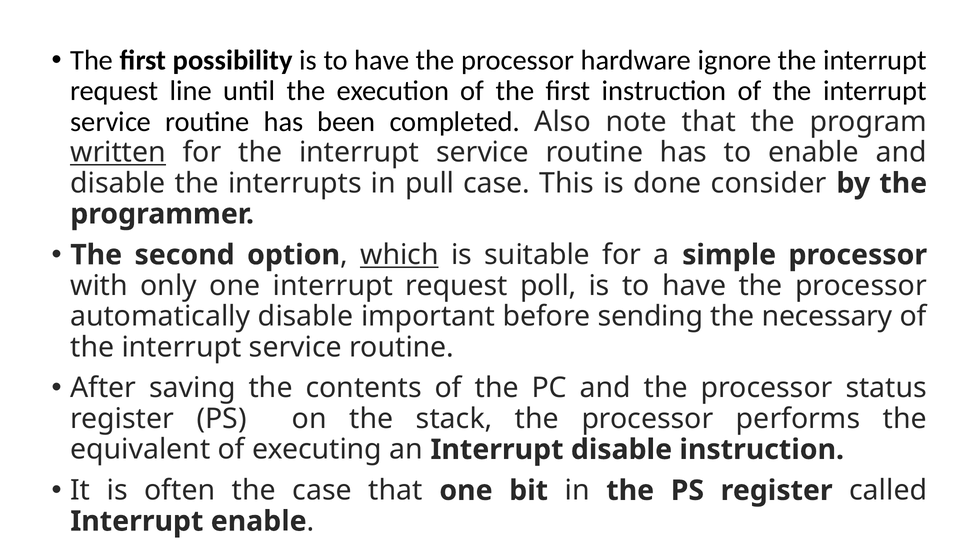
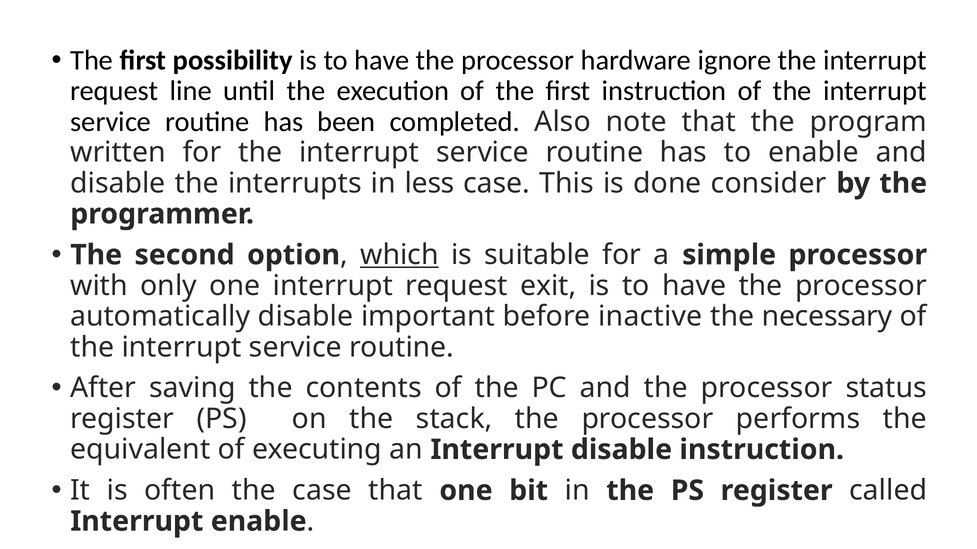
written underline: present -> none
pull: pull -> less
poll: poll -> exit
sending: sending -> inactive
